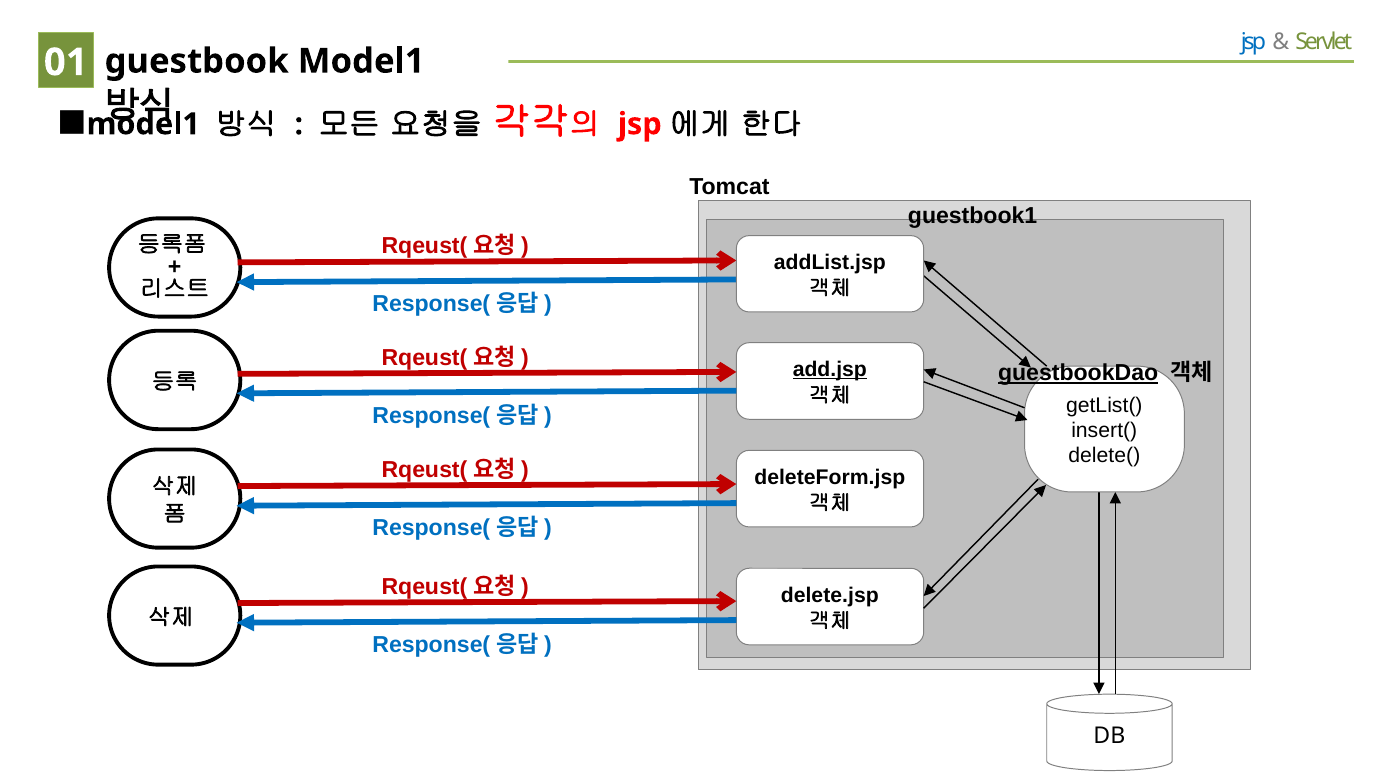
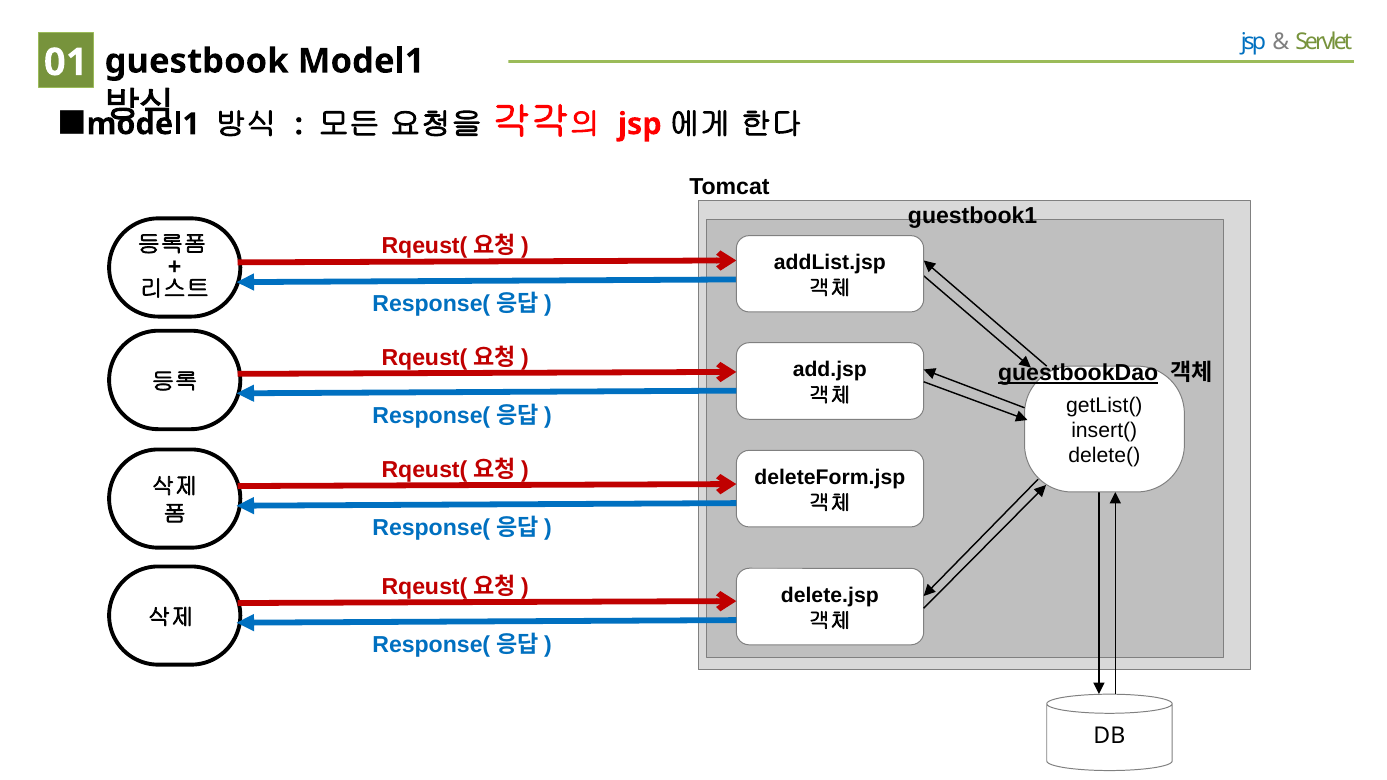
add.jsp underline: present -> none
